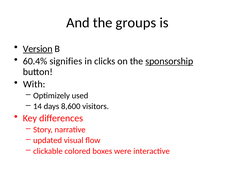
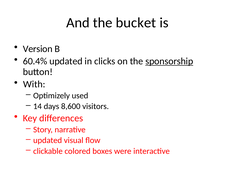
groups: groups -> bucket
Version underline: present -> none
60.4% signifies: signifies -> updated
